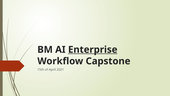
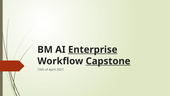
Capstone underline: none -> present
